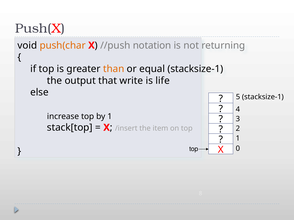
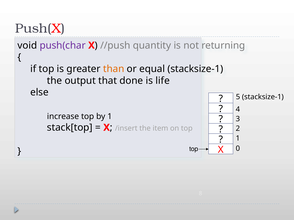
push(char colour: orange -> purple
notation: notation -> quantity
write: write -> done
